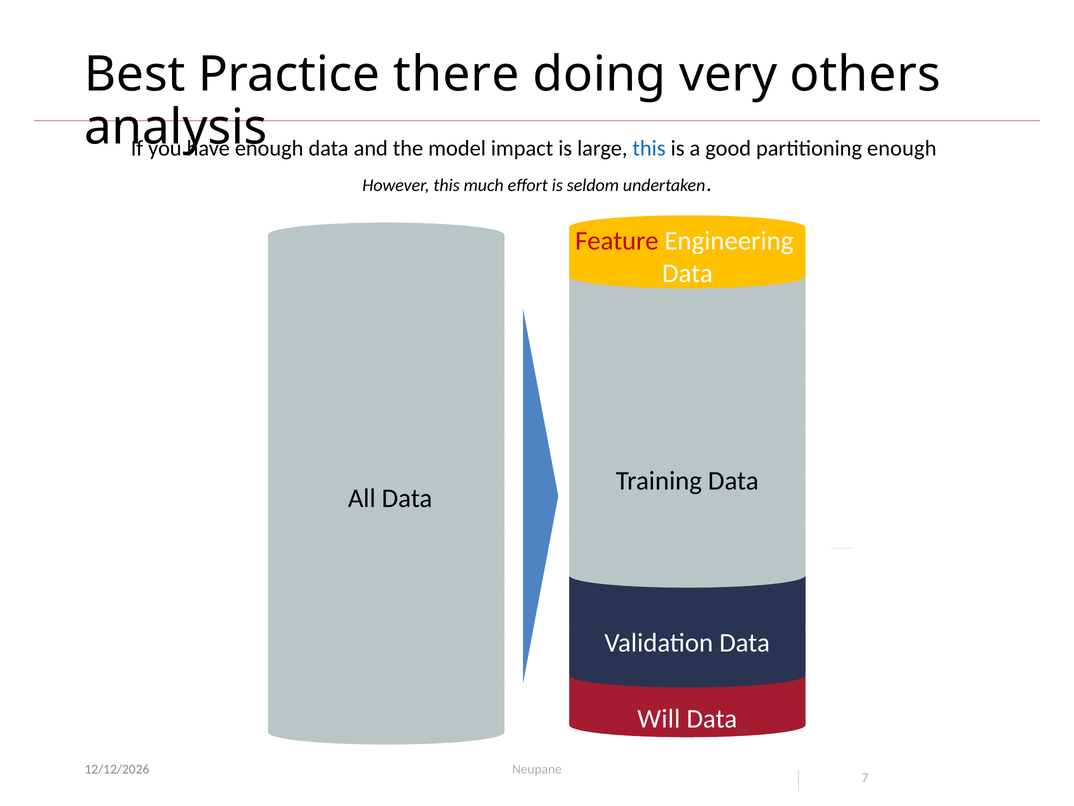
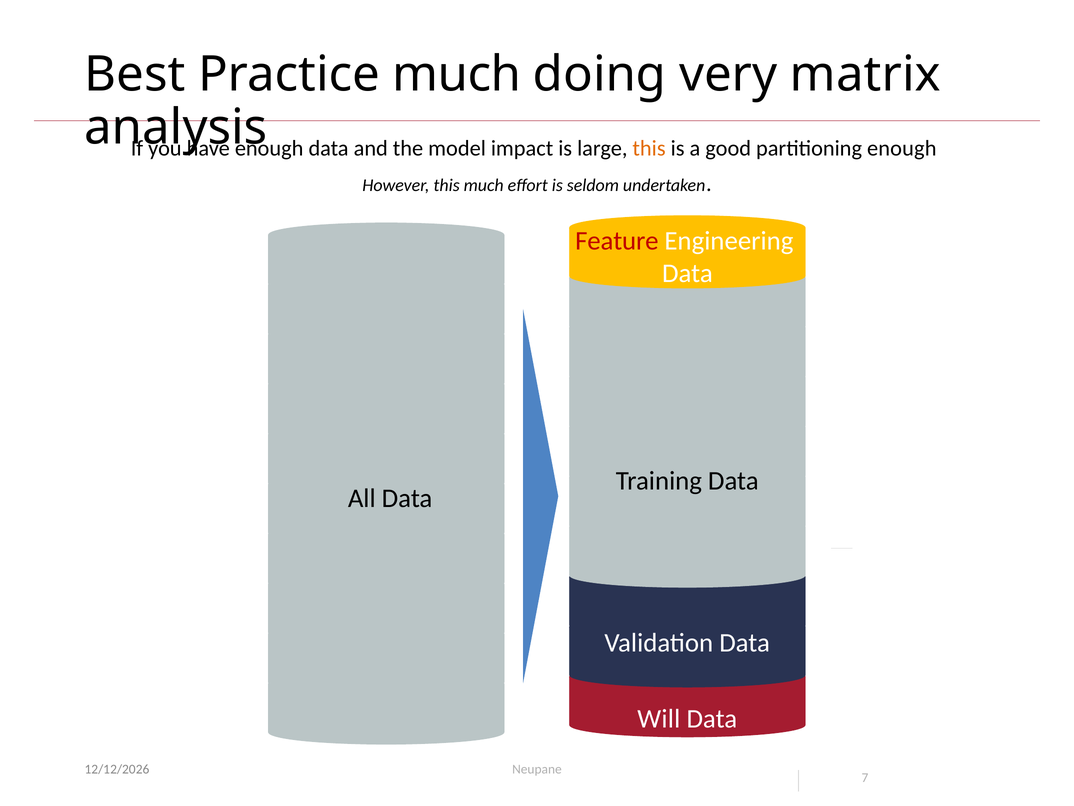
Practice there: there -> much
others: others -> matrix
this at (649, 148) colour: blue -> orange
